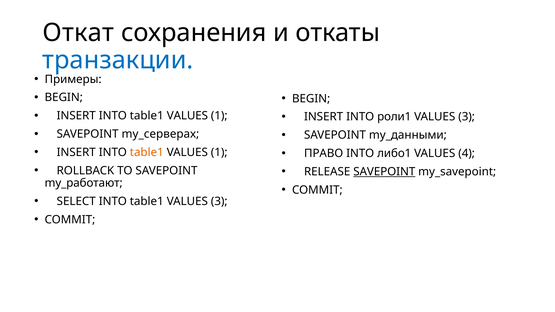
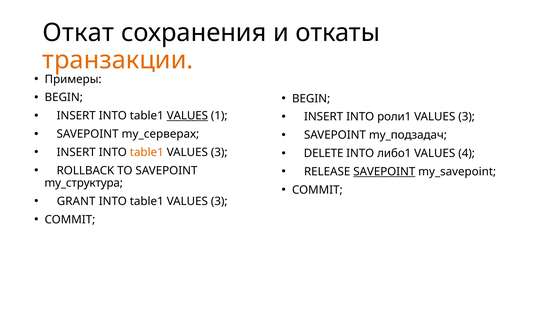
транзакции colour: blue -> orange
VALUES at (187, 116) underline: none -> present
my_данными: my_данными -> my_подзадач
1 at (219, 152): 1 -> 3
ПРАВО: ПРАВО -> DELETE
my_работают: my_работают -> my_структура
SELECT: SELECT -> GRANT
